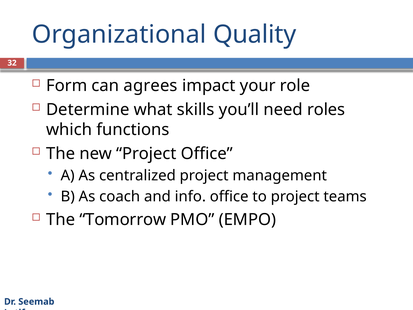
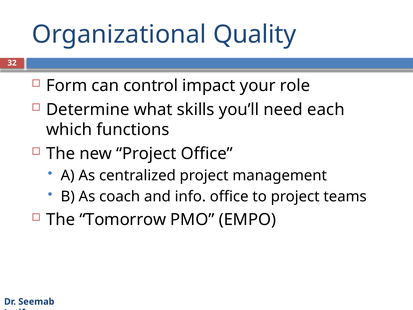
agrees: agrees -> control
roles: roles -> each
